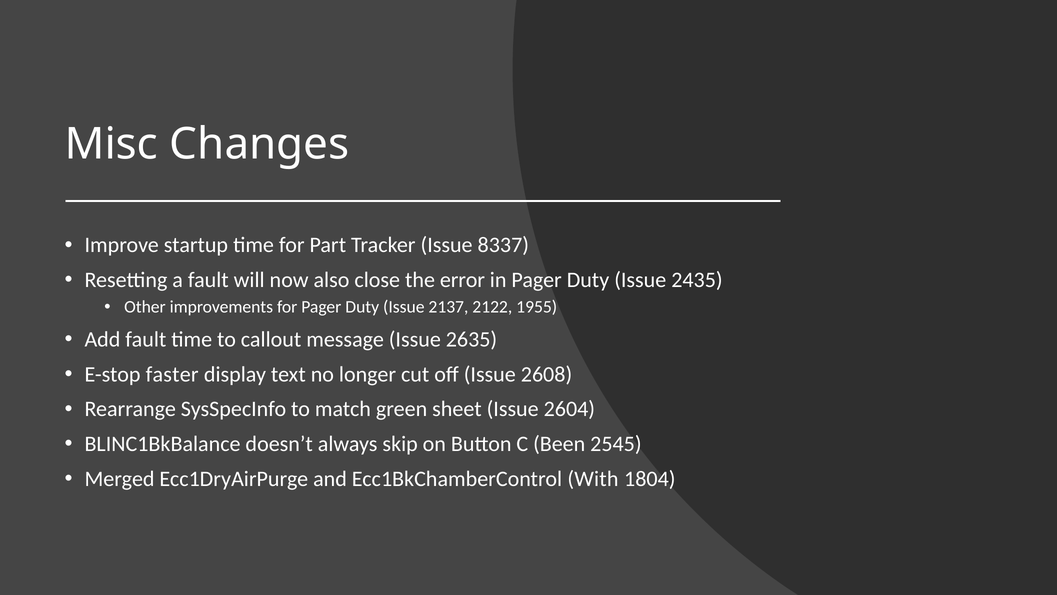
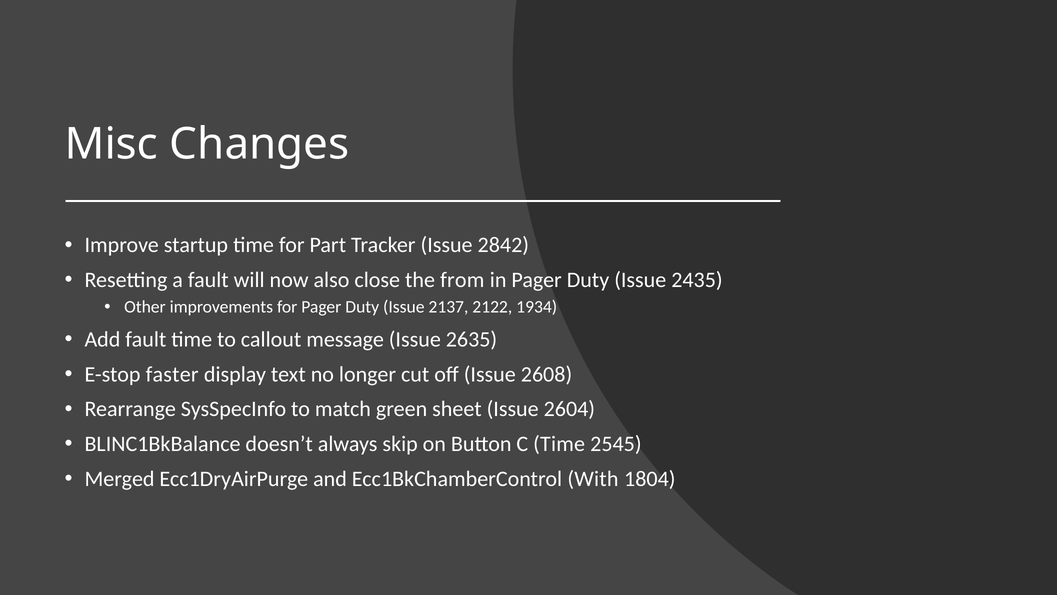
8337: 8337 -> 2842
error: error -> from
1955: 1955 -> 1934
C Been: Been -> Time
